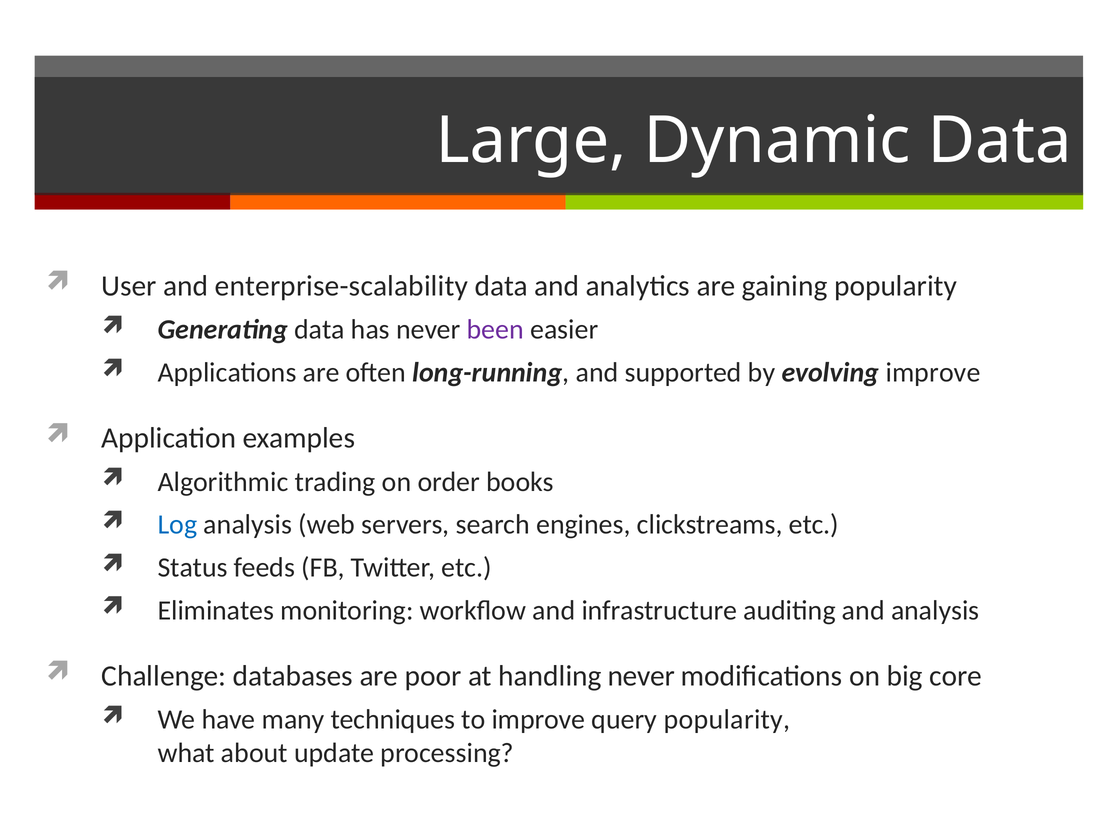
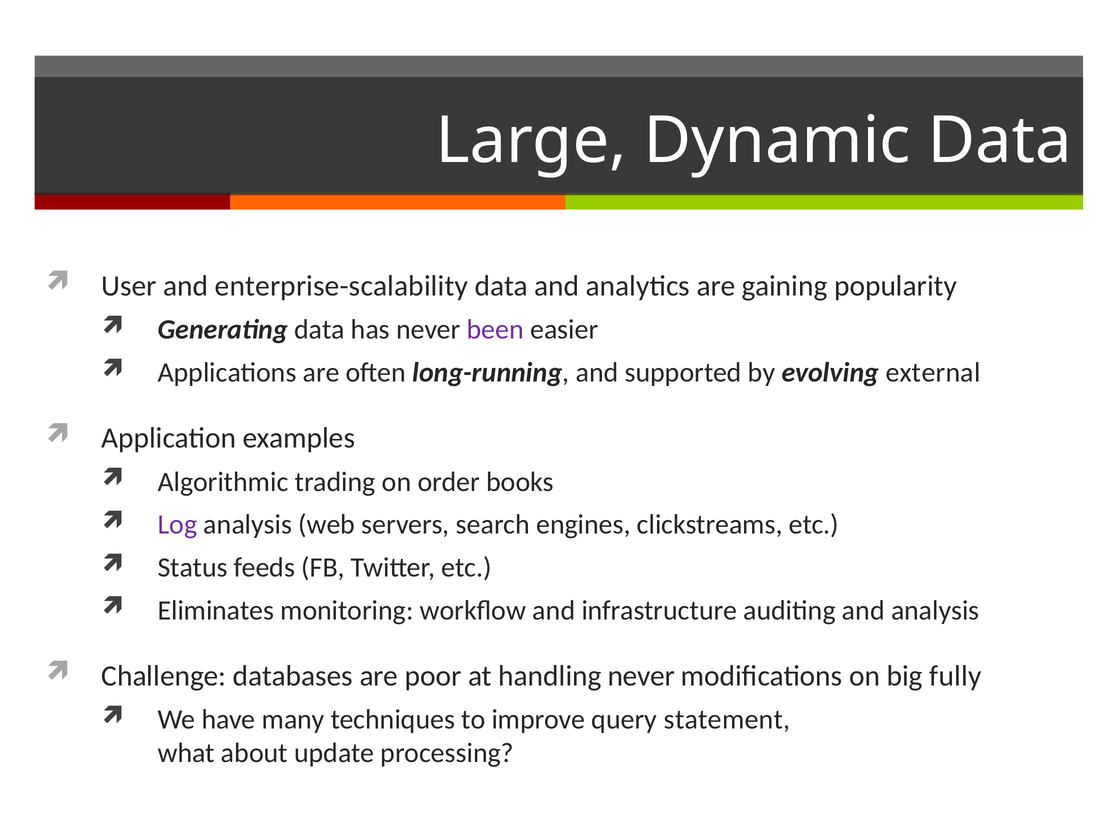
evolving improve: improve -> external
Log colour: blue -> purple
core: core -> fully
query popularity: popularity -> statement
